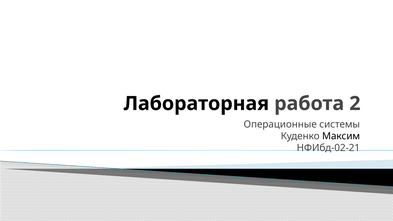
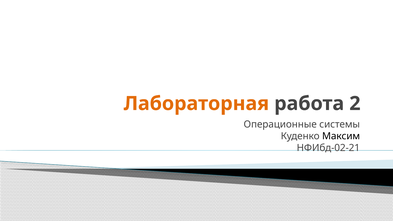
Лабораторная colour: black -> orange
